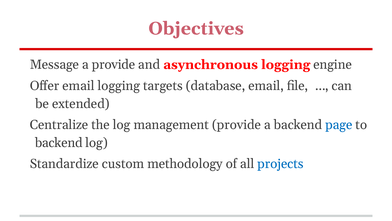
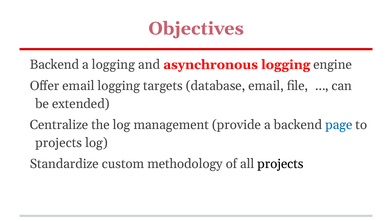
Message at (54, 65): Message -> Backend
a provide: provide -> logging
backend at (59, 143): backend -> projects
projects at (280, 163) colour: blue -> black
